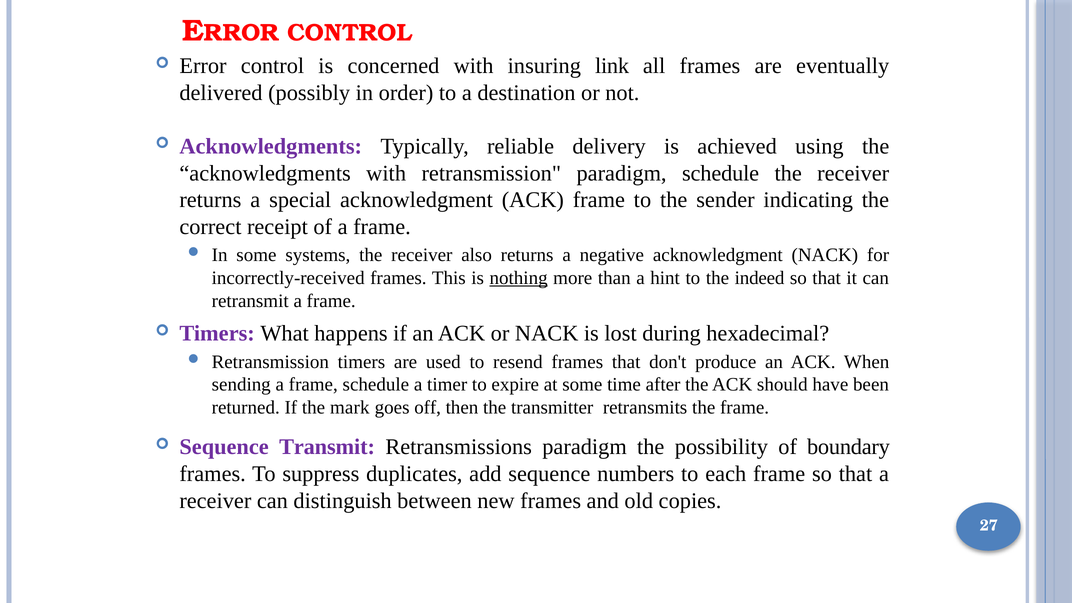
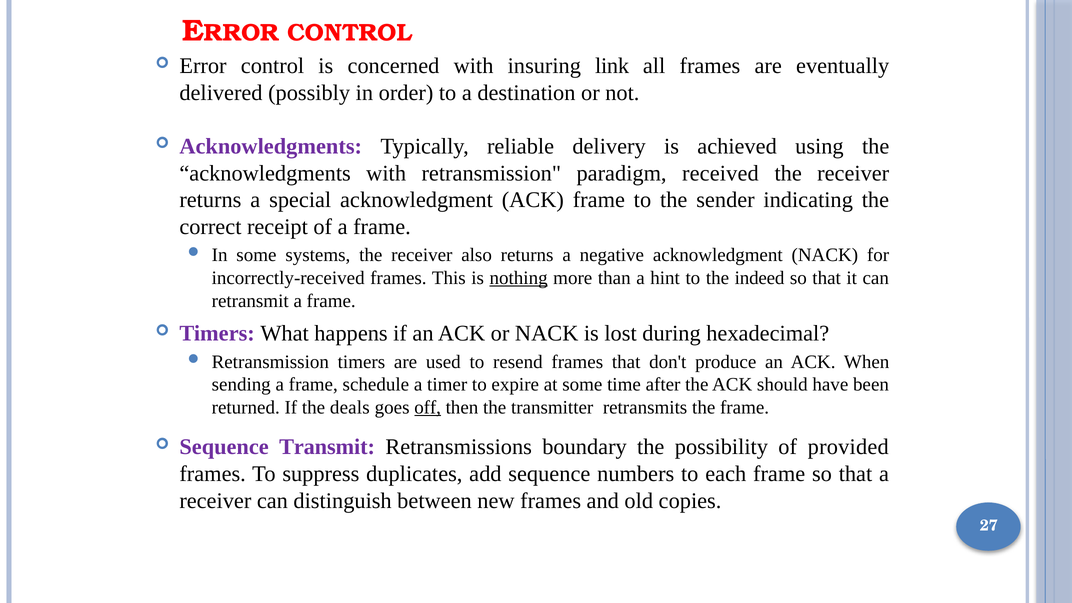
paradigm schedule: schedule -> received
mark: mark -> deals
off underline: none -> present
Retransmissions paradigm: paradigm -> boundary
boundary: boundary -> provided
